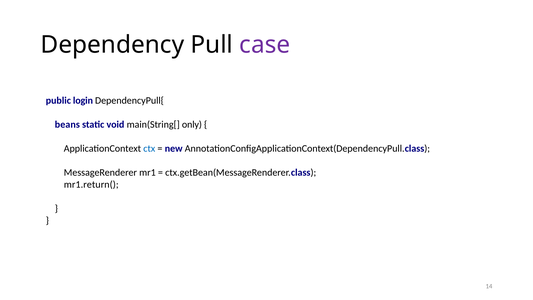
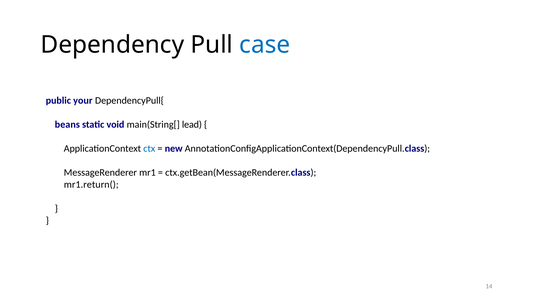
case colour: purple -> blue
login: login -> your
only: only -> lead
